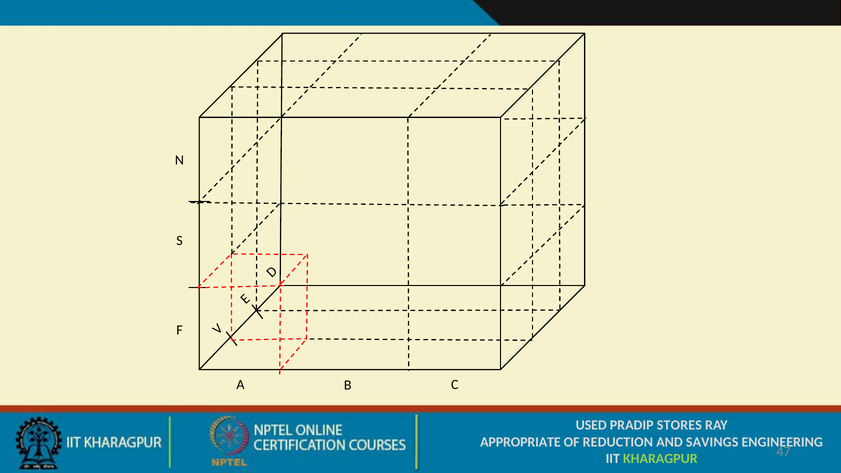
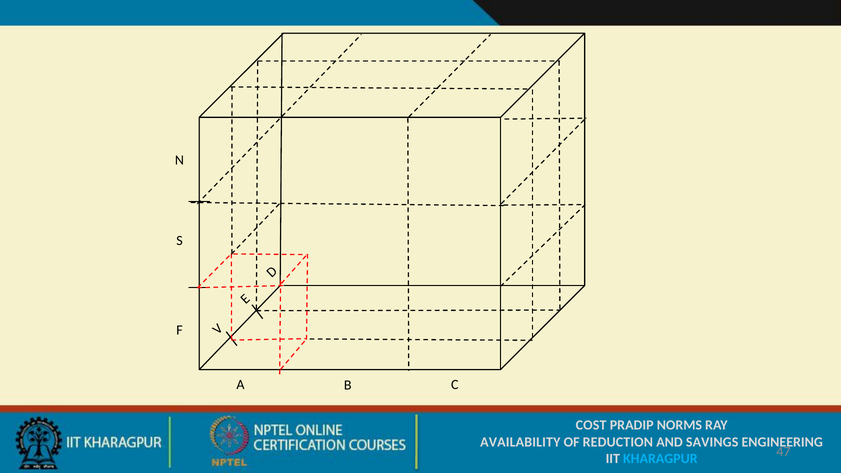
USED: USED -> COST
STORES: STORES -> NORMS
APPROPRIATE: APPROPRIATE -> AVAILABILITY
KHARAGPUR colour: light green -> light blue
